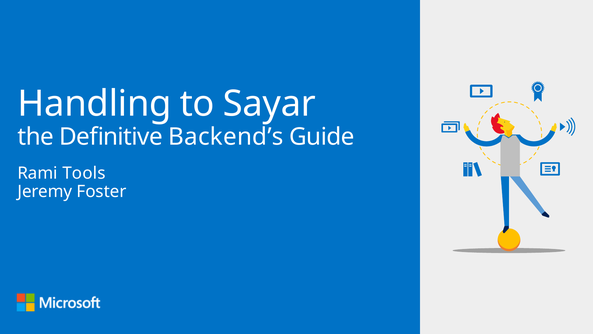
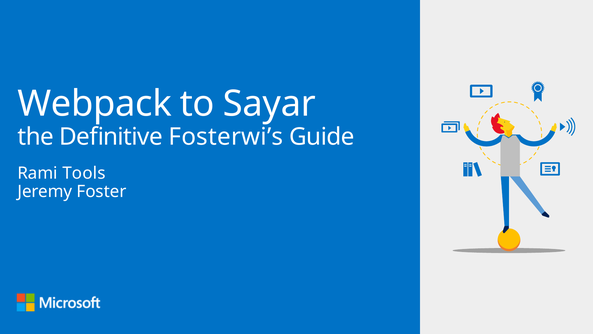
Handling: Handling -> Webpack
Backend’s: Backend’s -> Fosterwi’s
